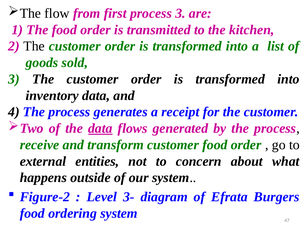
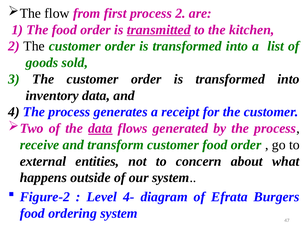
process 3: 3 -> 2
transmitted underline: none -> present
3-: 3- -> 4-
